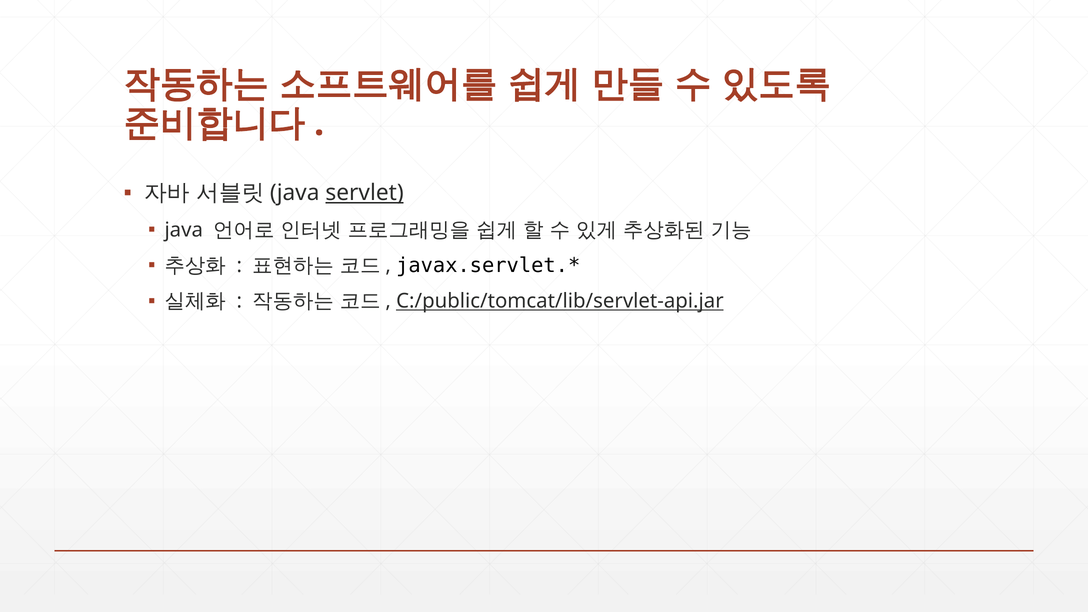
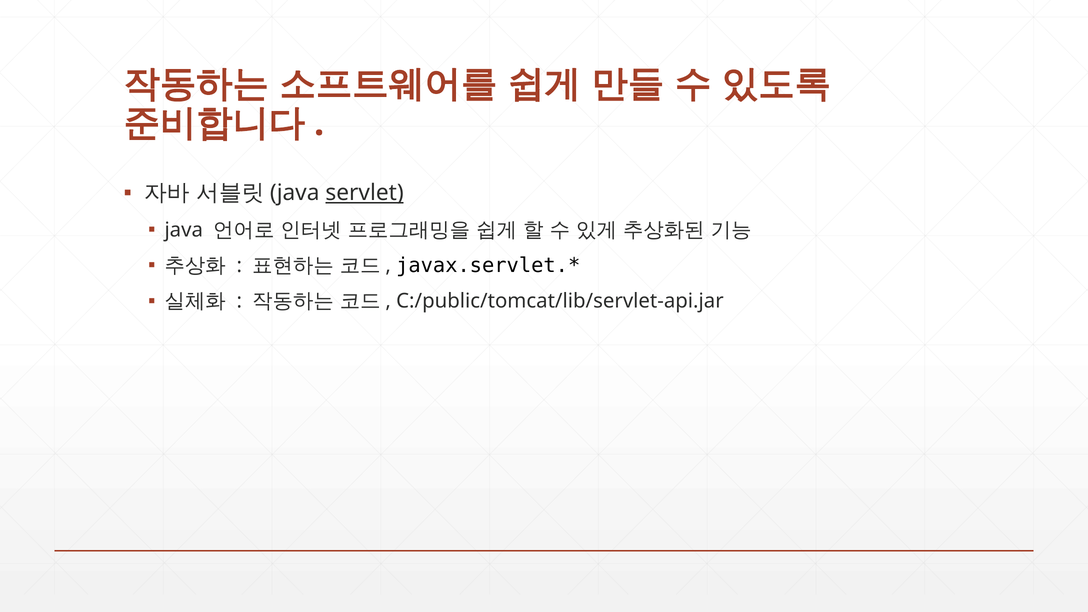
C:/public/tomcat/lib/servlet-api.jar underline: present -> none
